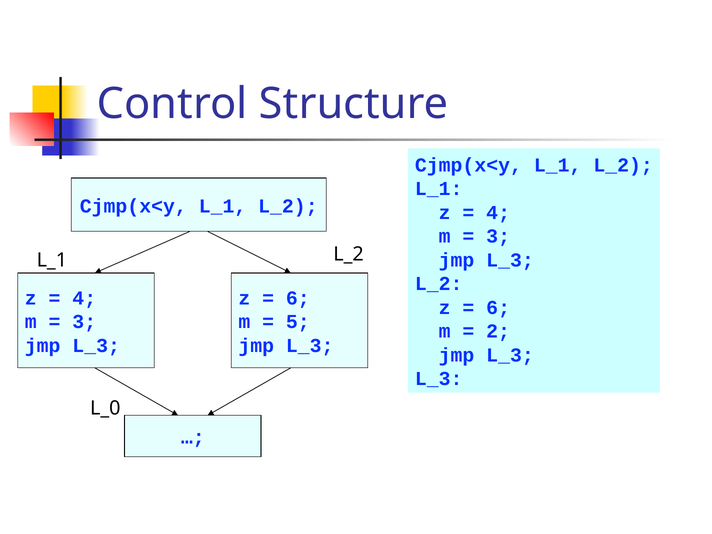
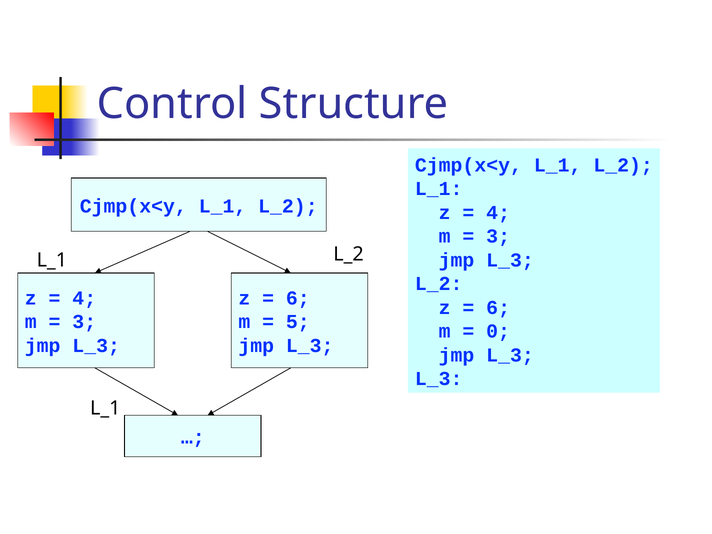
2: 2 -> 0
L_0 at (105, 408): L_0 -> L_1
